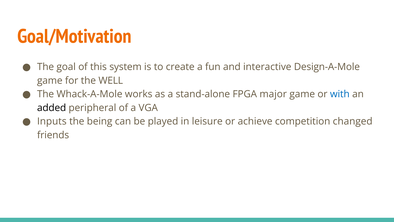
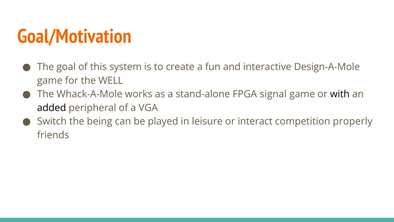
major: major -> signal
with colour: blue -> black
Inputs: Inputs -> Switch
achieve: achieve -> interact
changed: changed -> properly
